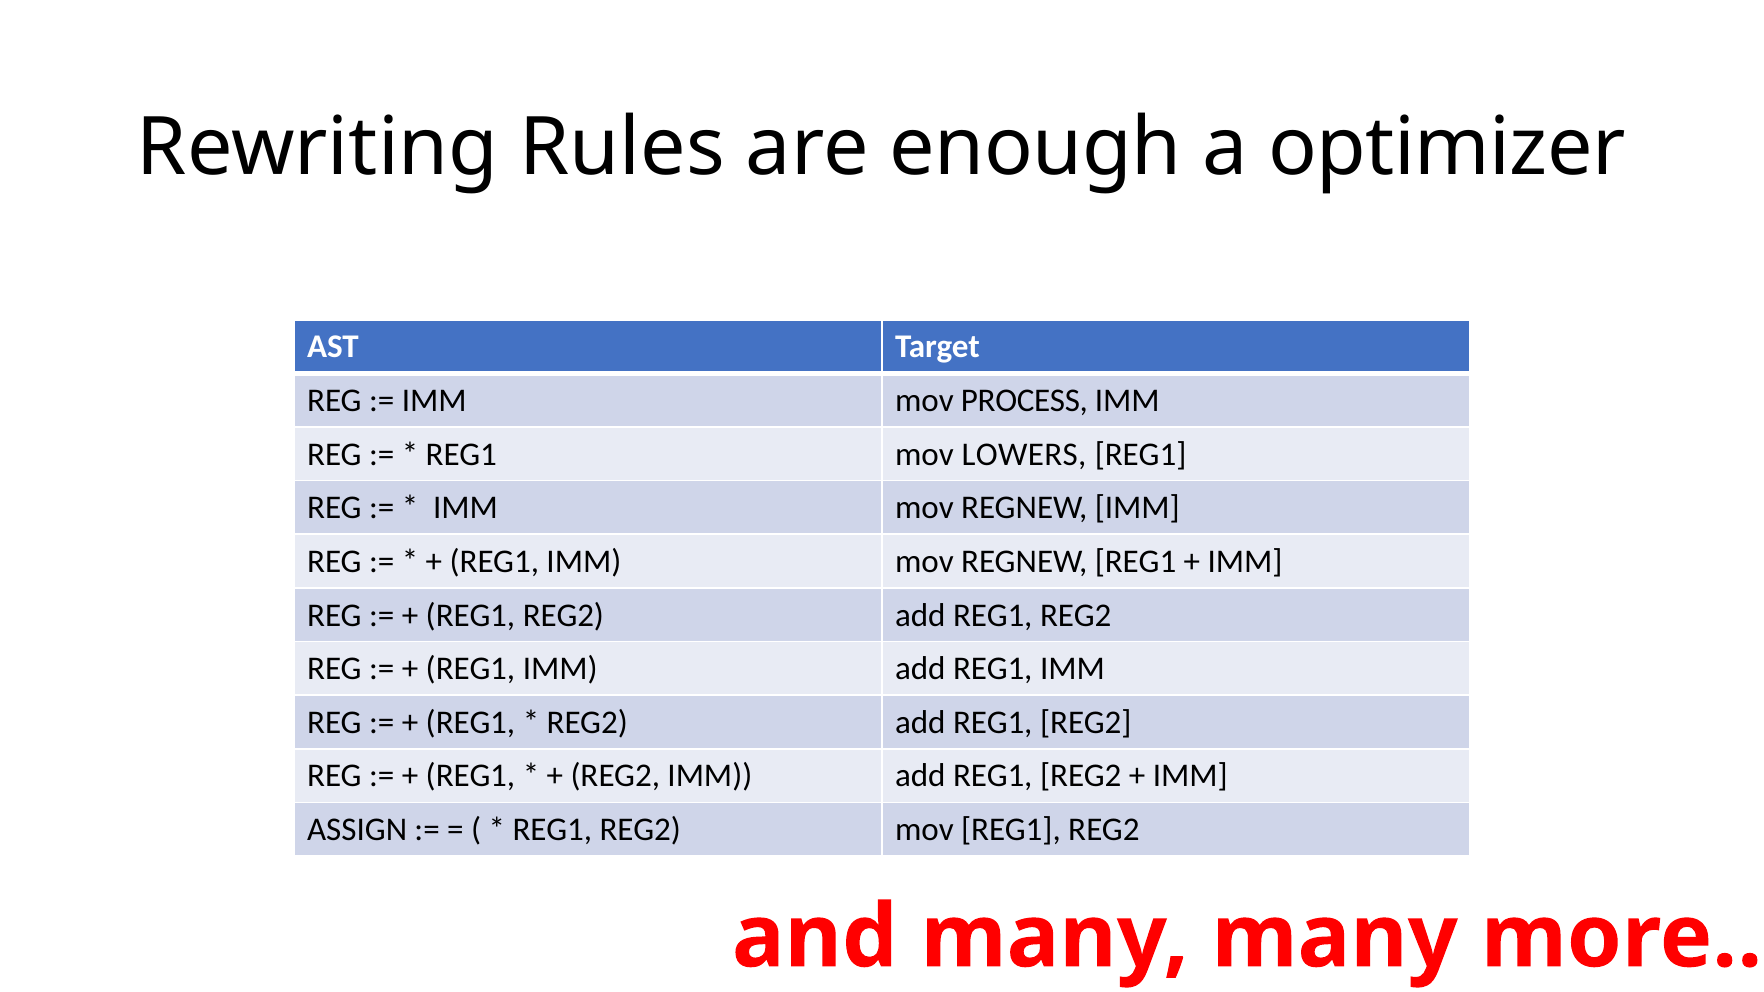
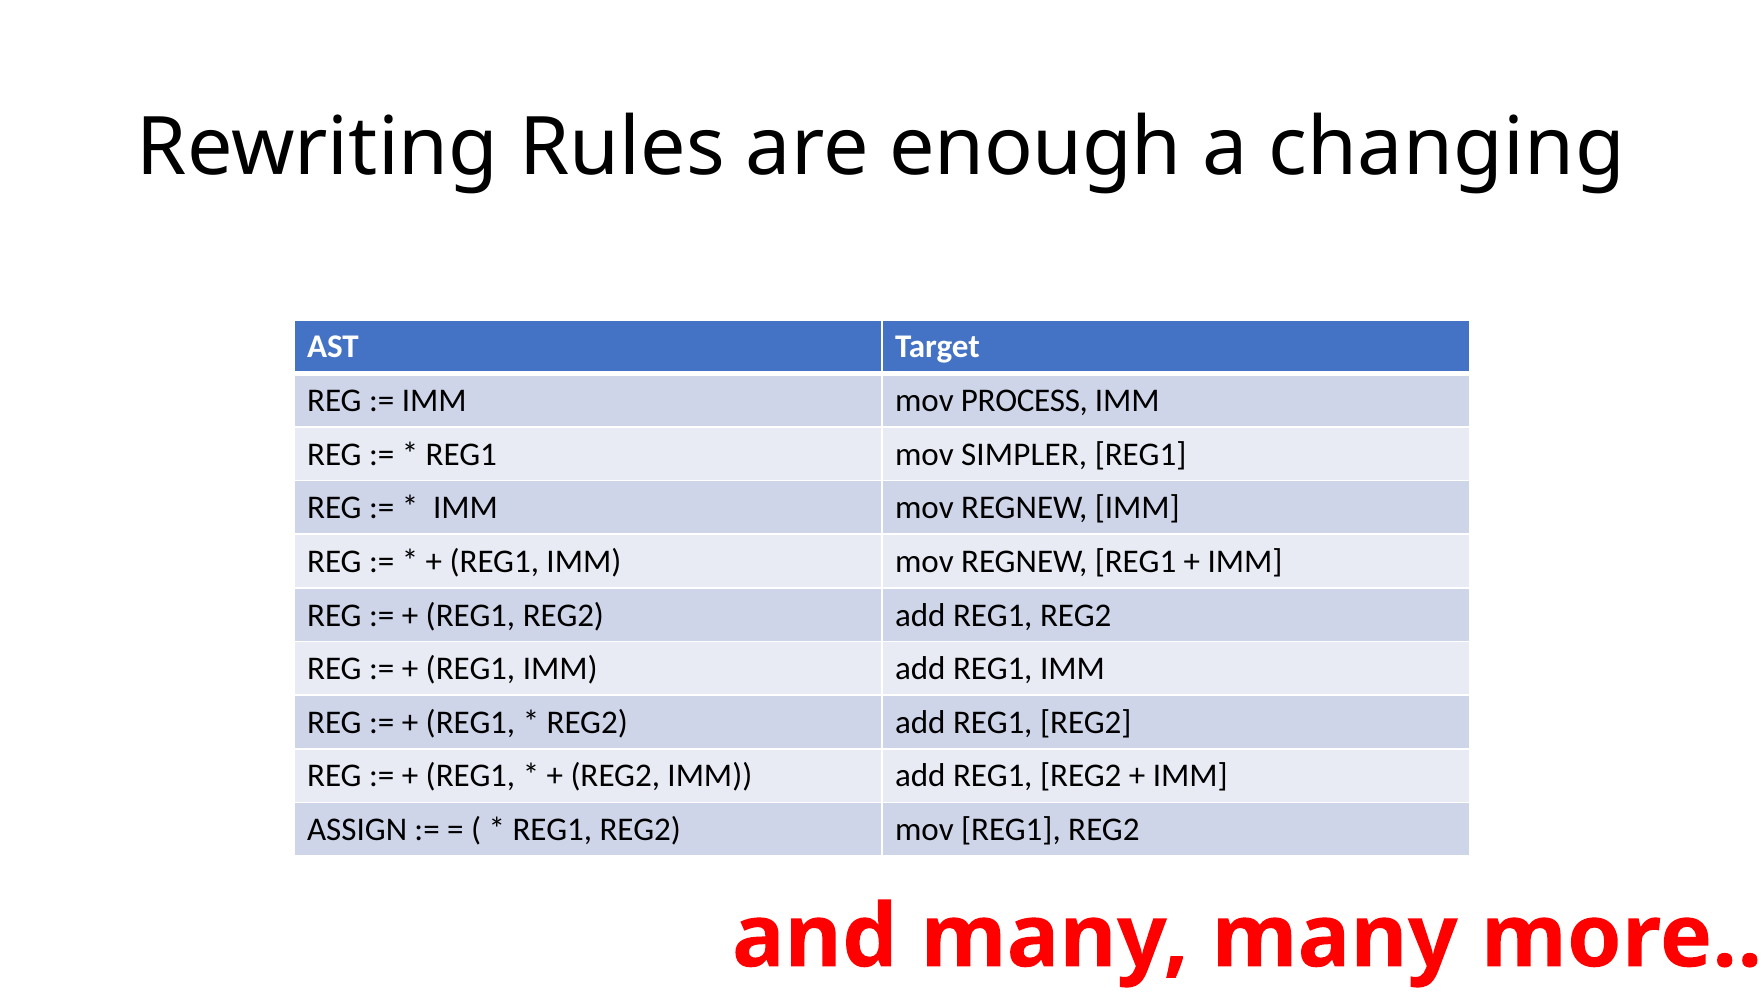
optimizer: optimizer -> changing
LOWERS: LOWERS -> SIMPLER
